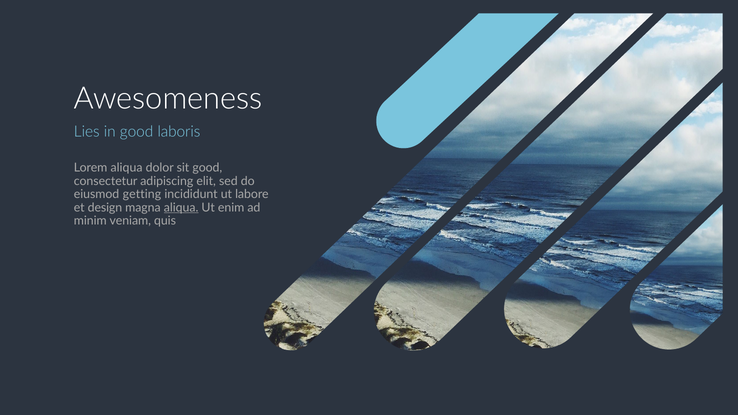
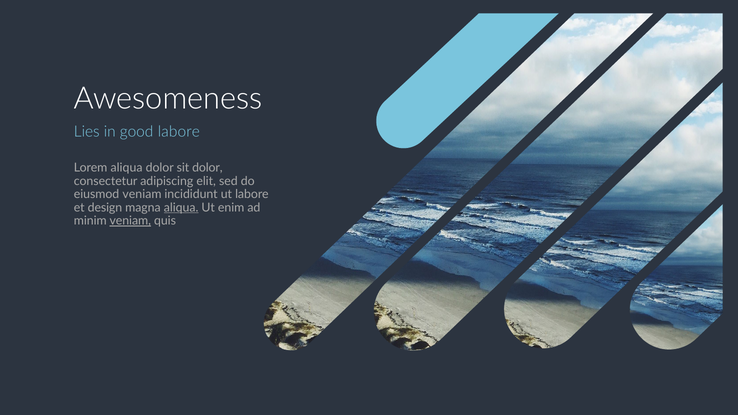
good laboris: laboris -> labore
sit good: good -> dolor
eiusmod getting: getting -> veniam
veniam at (130, 221) underline: none -> present
